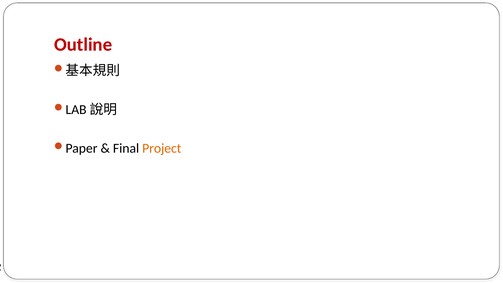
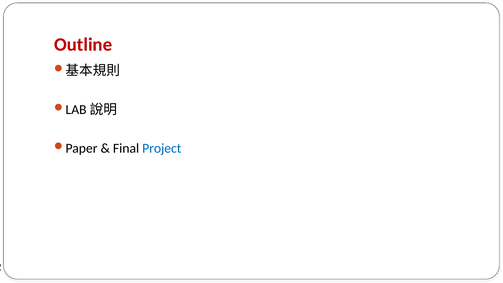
Project colour: orange -> blue
